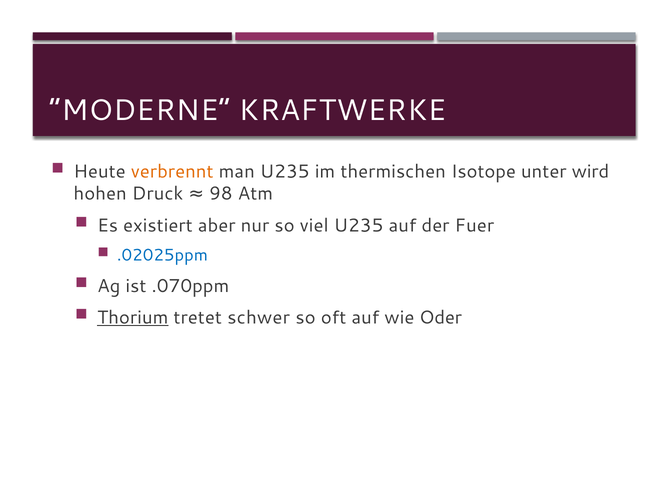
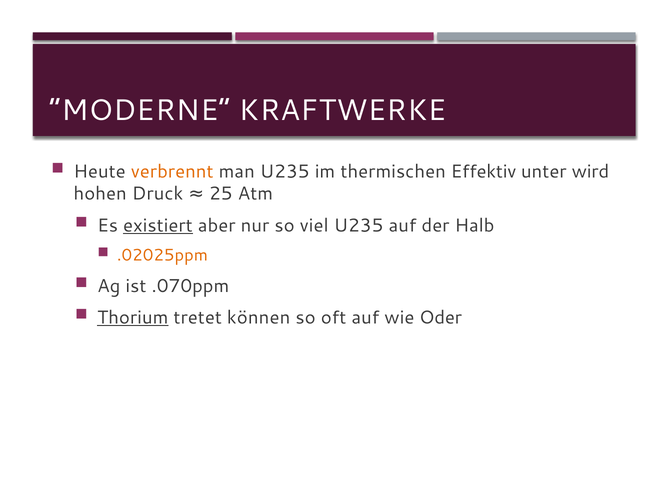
Isotope: Isotope -> Effektiv
98: 98 -> 25
existiert underline: none -> present
Fuer: Fuer -> Halb
.02025ppm colour: blue -> orange
schwer: schwer -> können
